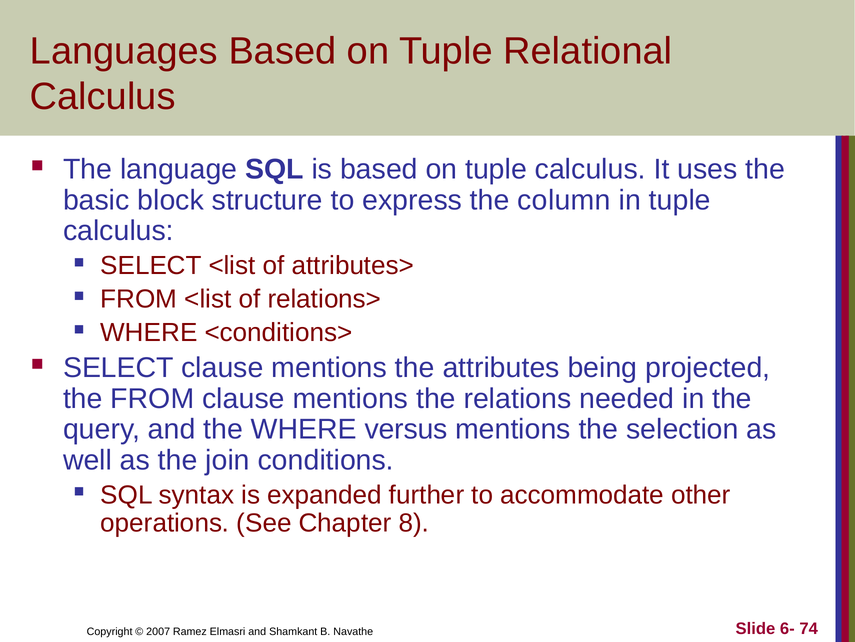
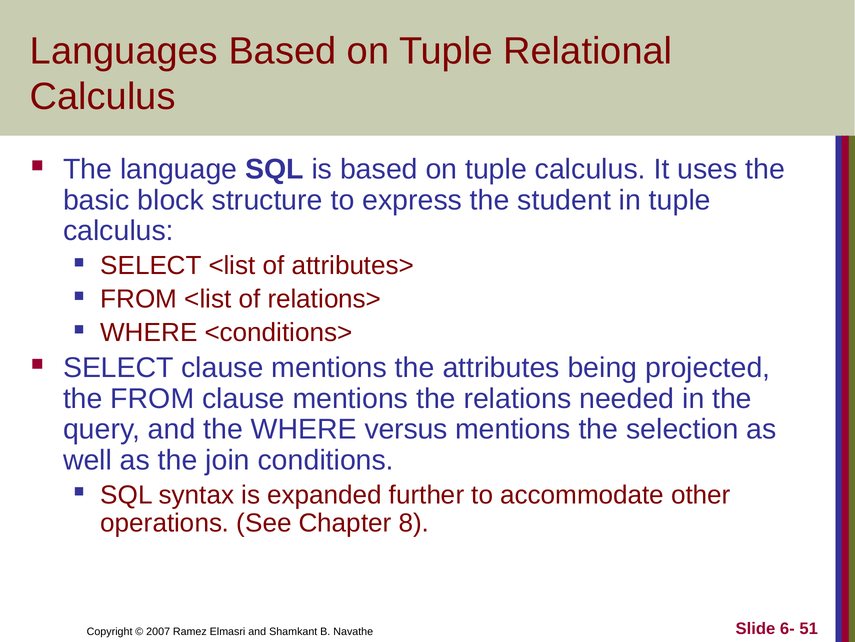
column: column -> student
74: 74 -> 51
